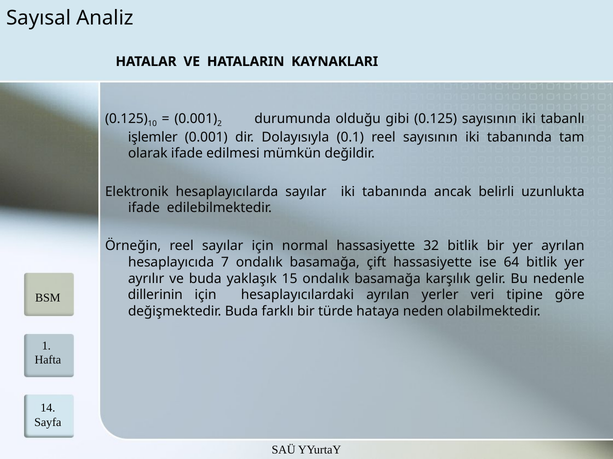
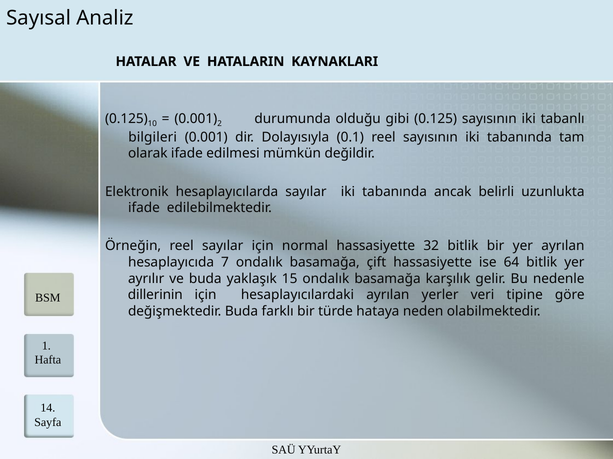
işlemler: işlemler -> bilgileri
